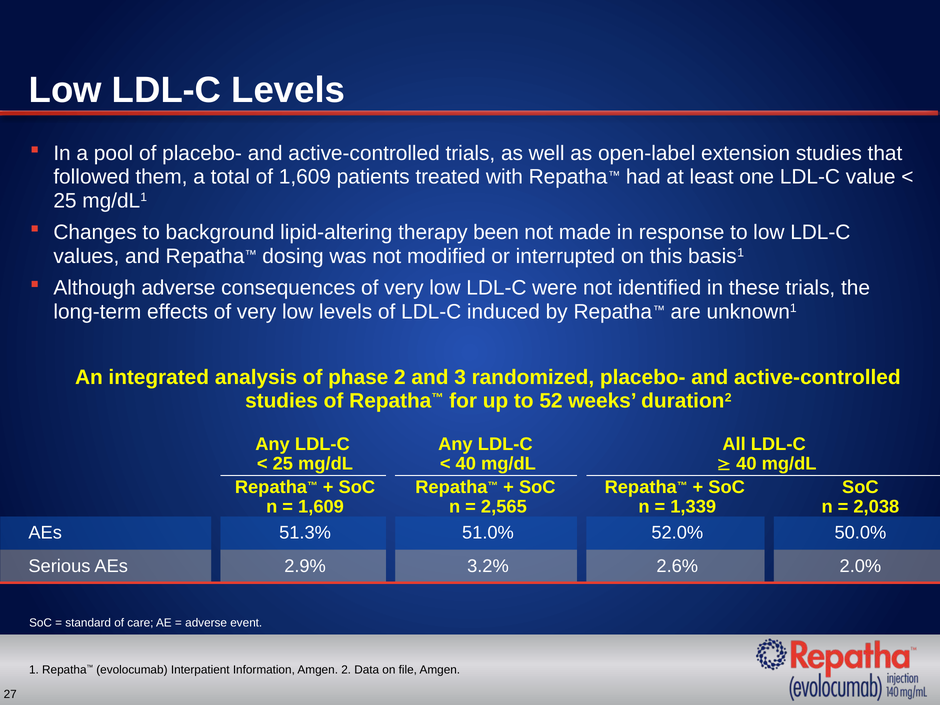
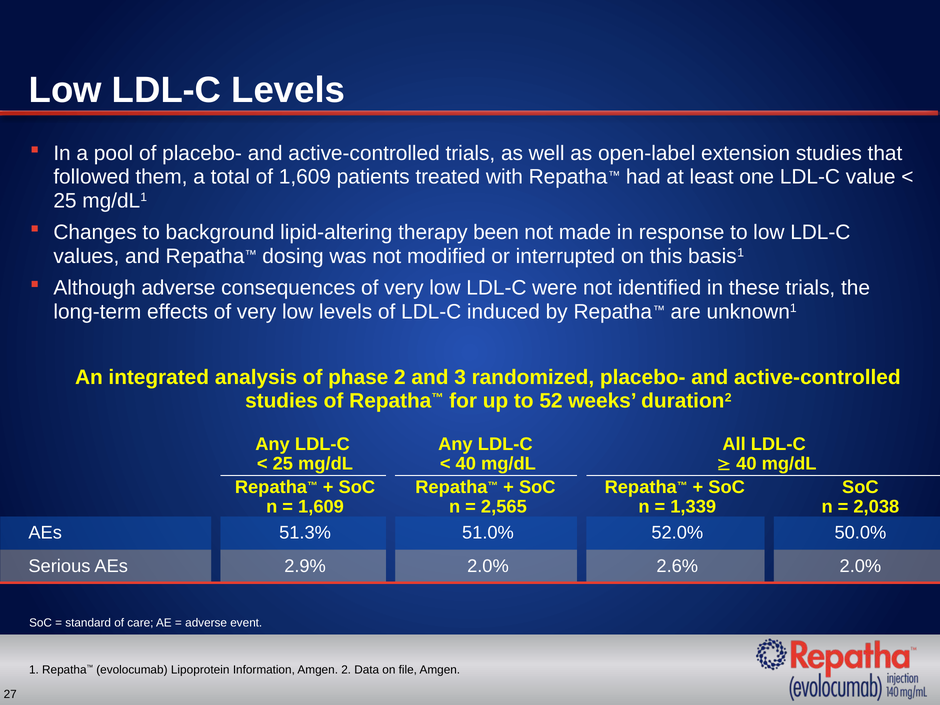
2.9% 3.2%: 3.2% -> 2.0%
Interpatient: Interpatient -> Lipoprotein
